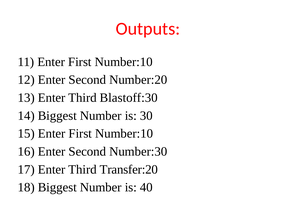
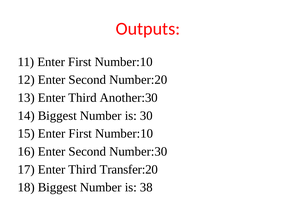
Blastoff:30: Blastoff:30 -> Another:30
40: 40 -> 38
